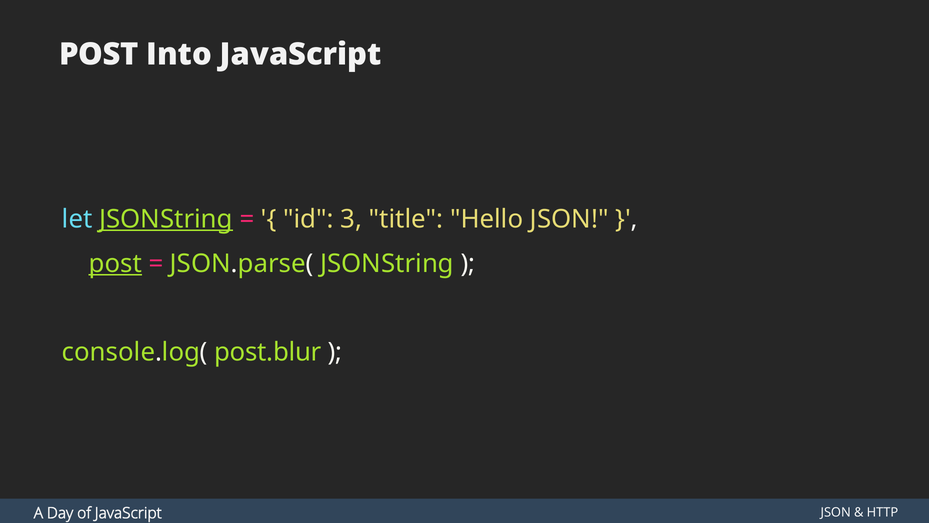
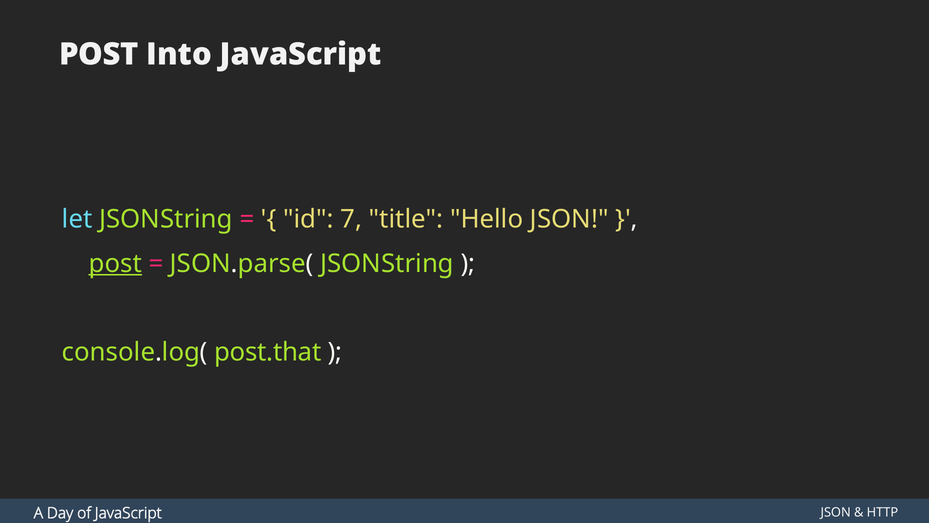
JSONString at (166, 219) underline: present -> none
3: 3 -> 7
post.blur: post.blur -> post.that
